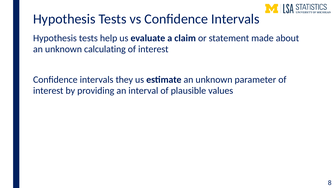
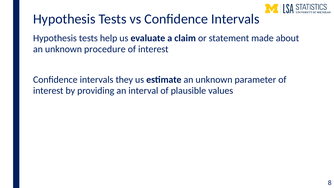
calculating: calculating -> procedure
